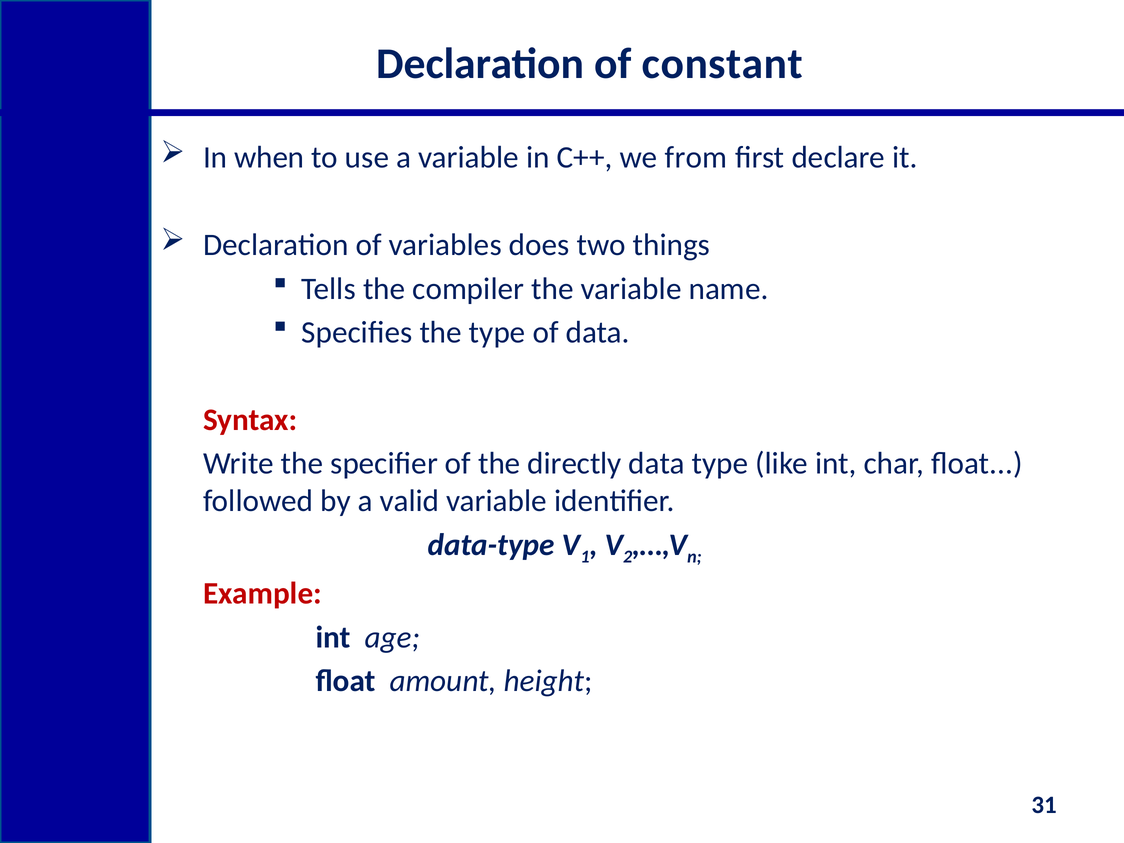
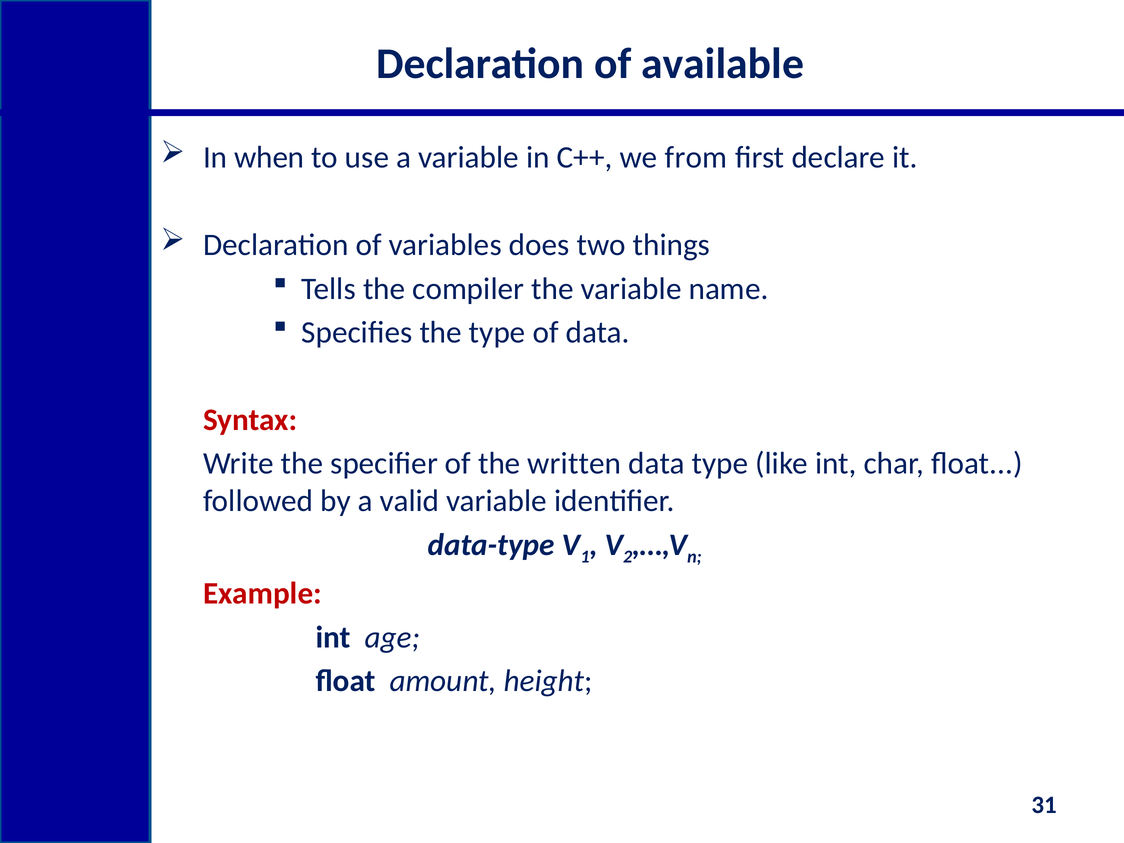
constant: constant -> available
directly: directly -> written
